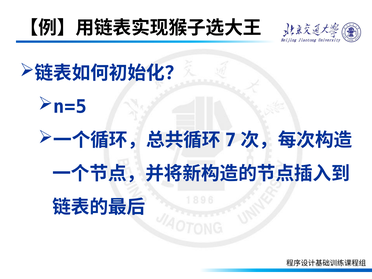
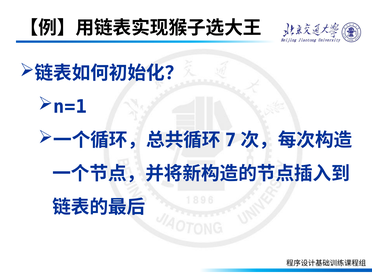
n=5: n=5 -> n=1
